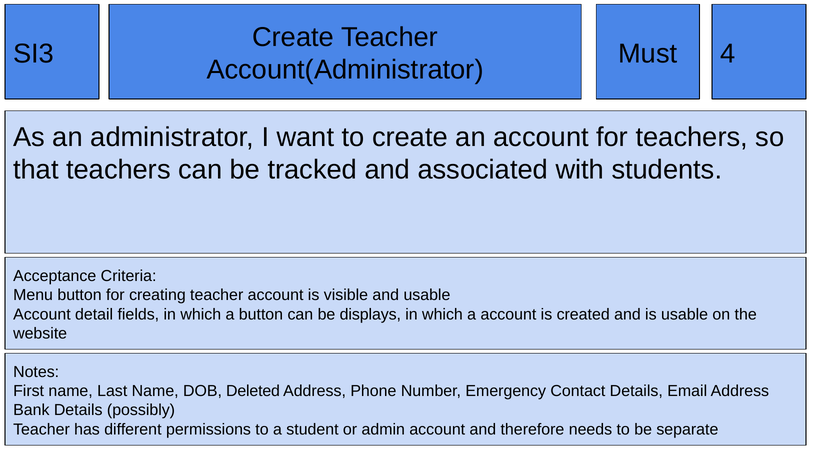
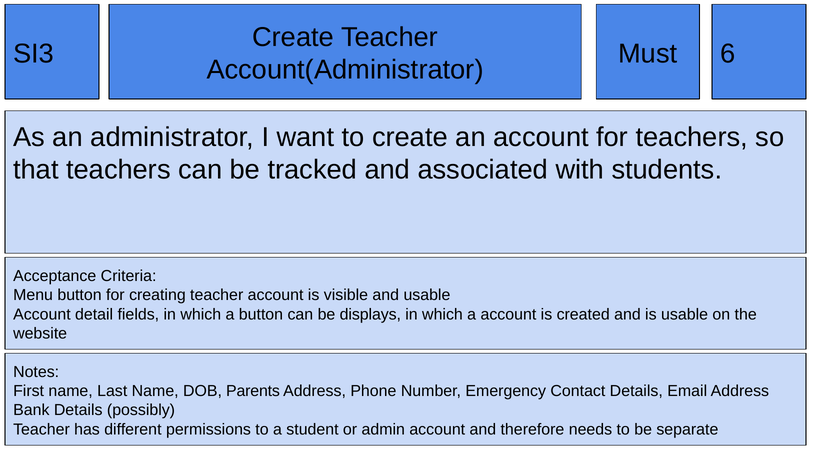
4: 4 -> 6
Deleted: Deleted -> Parents
